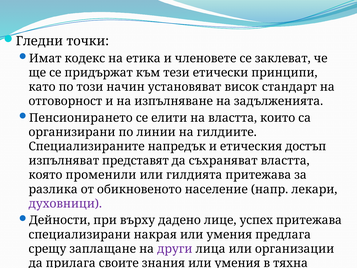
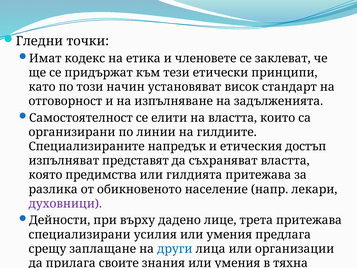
Пенсионирането: Пенсионирането -> Самостоятелност
променили: променили -> предимства
успех: успех -> трета
накрая: накрая -> усилия
други colour: purple -> blue
